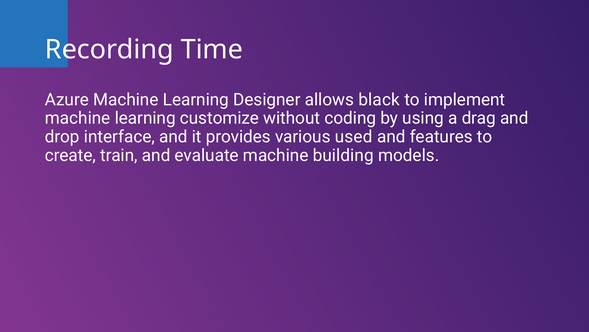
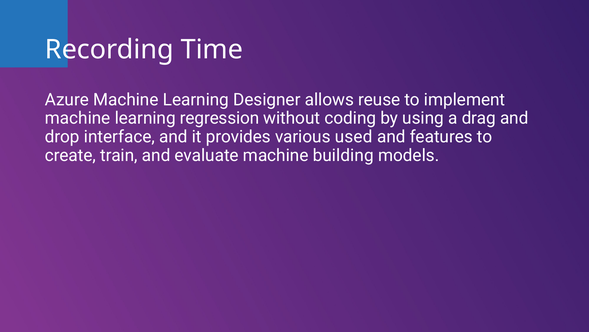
black: black -> reuse
customize: customize -> regression
